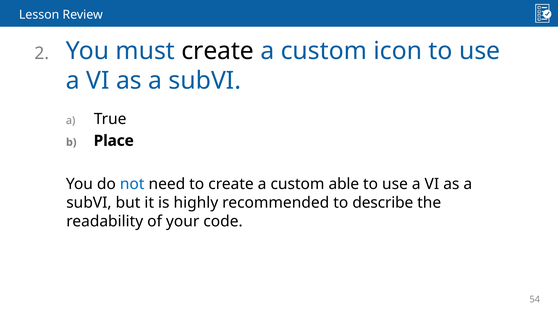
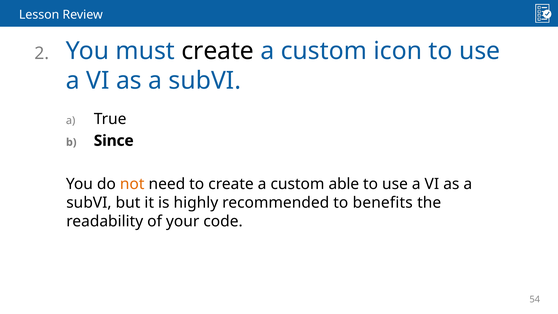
Place: Place -> Since
not colour: blue -> orange
describe: describe -> benefits
